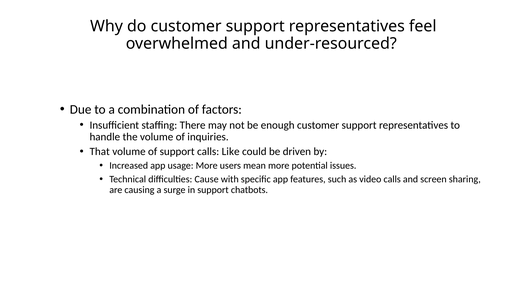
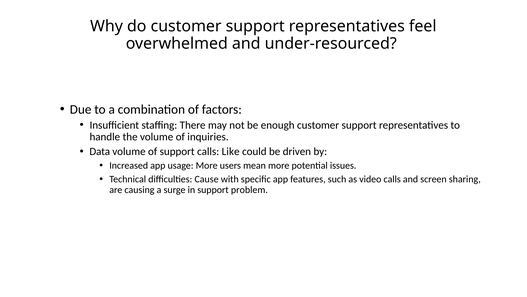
That: That -> Data
chatbots: chatbots -> problem
